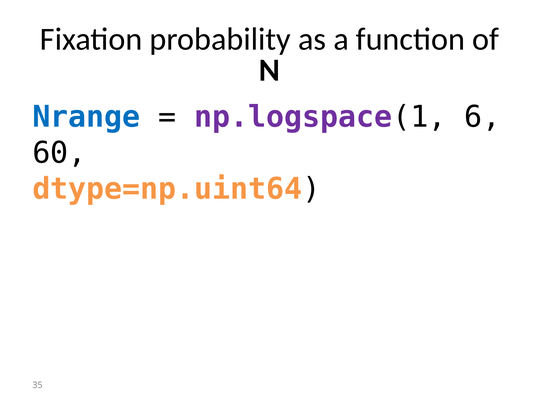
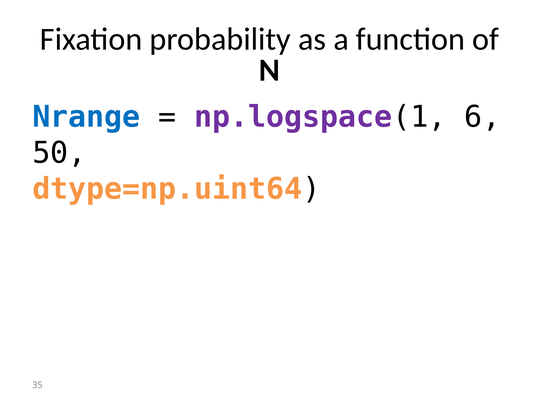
60: 60 -> 50
